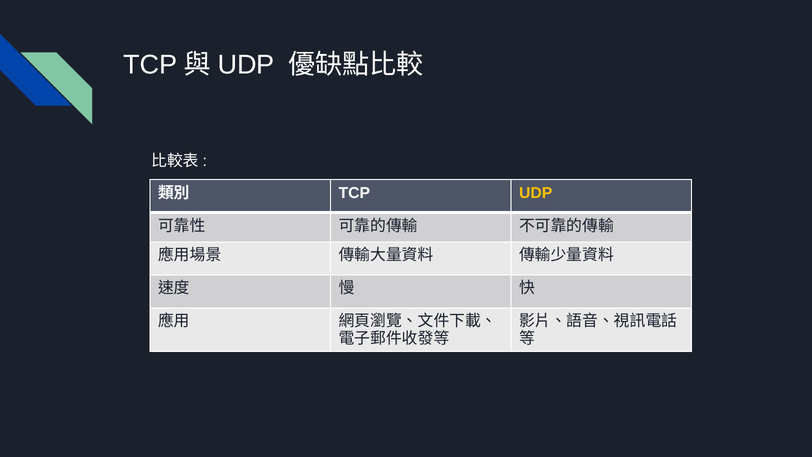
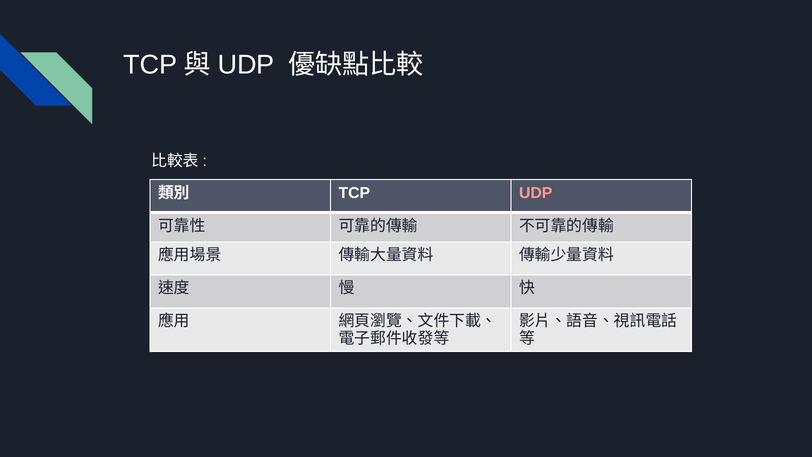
UDP colour: yellow -> pink
